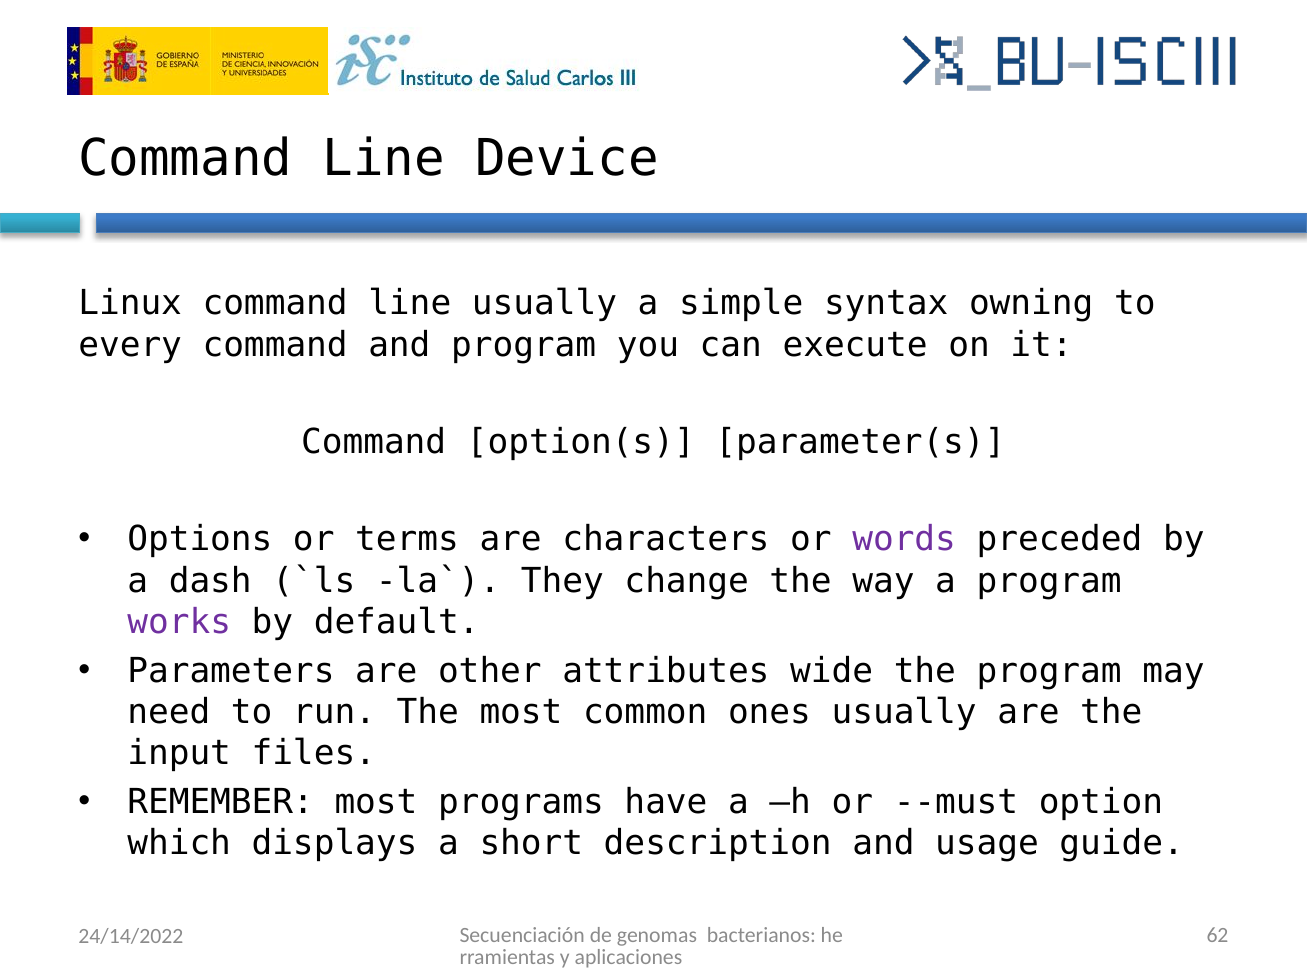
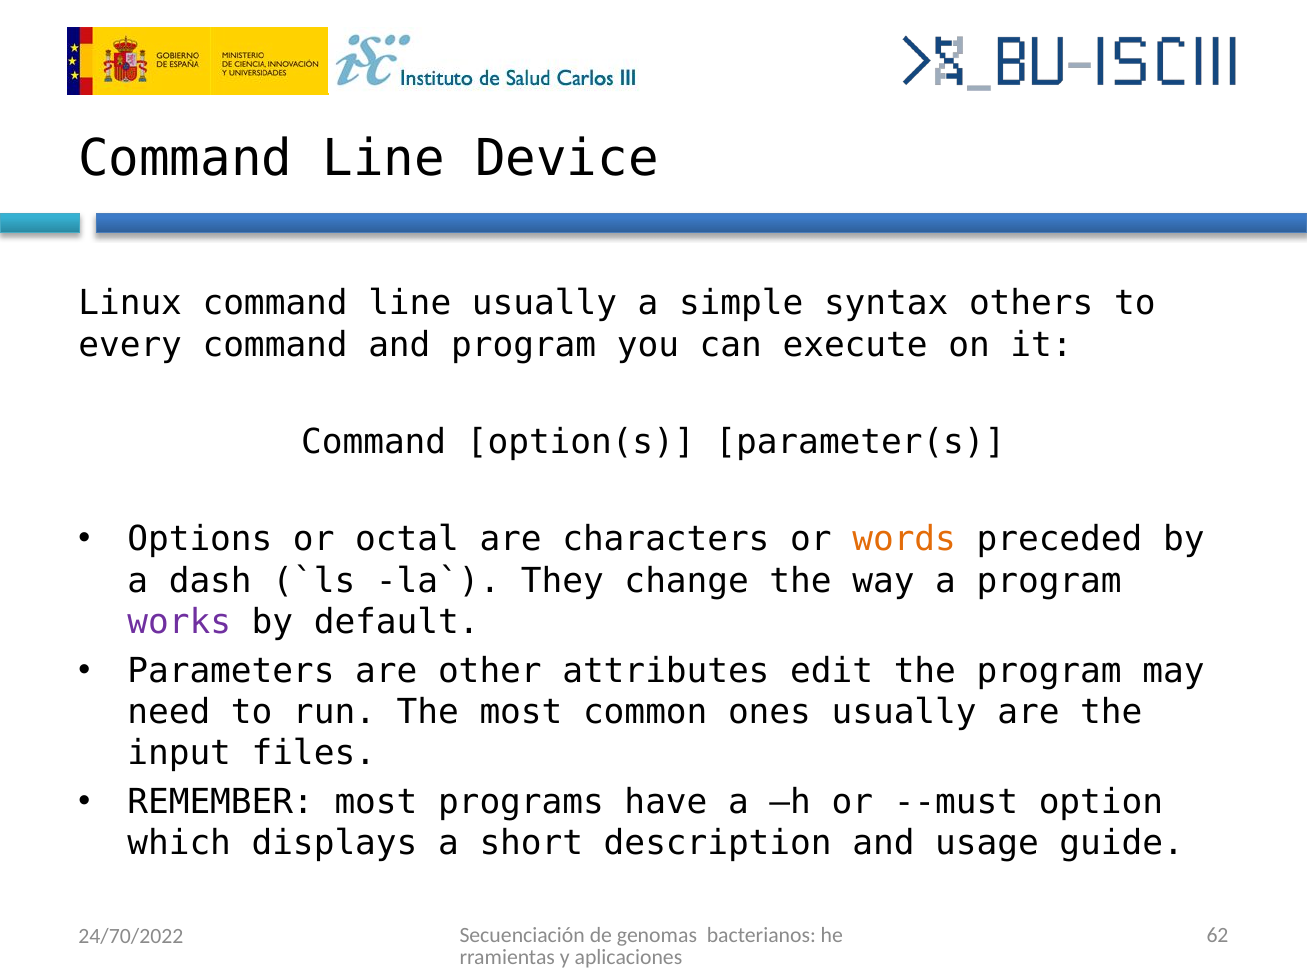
owning: owning -> others
terms: terms -> octal
words colour: purple -> orange
wide: wide -> edit
24/14/2022: 24/14/2022 -> 24/70/2022
